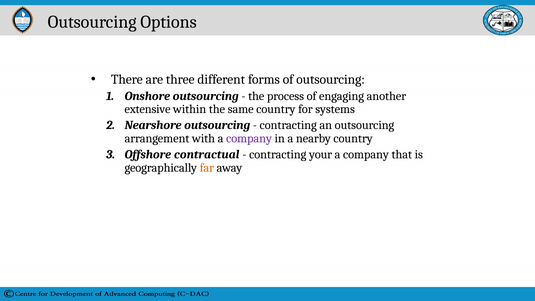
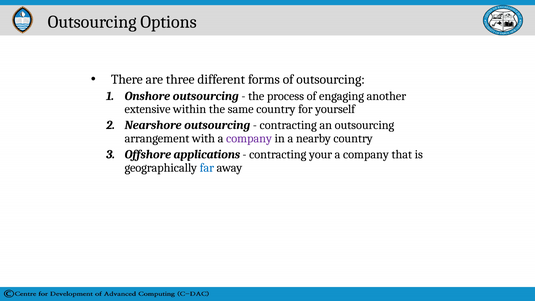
systems: systems -> yourself
contractual: contractual -> applications
far colour: orange -> blue
